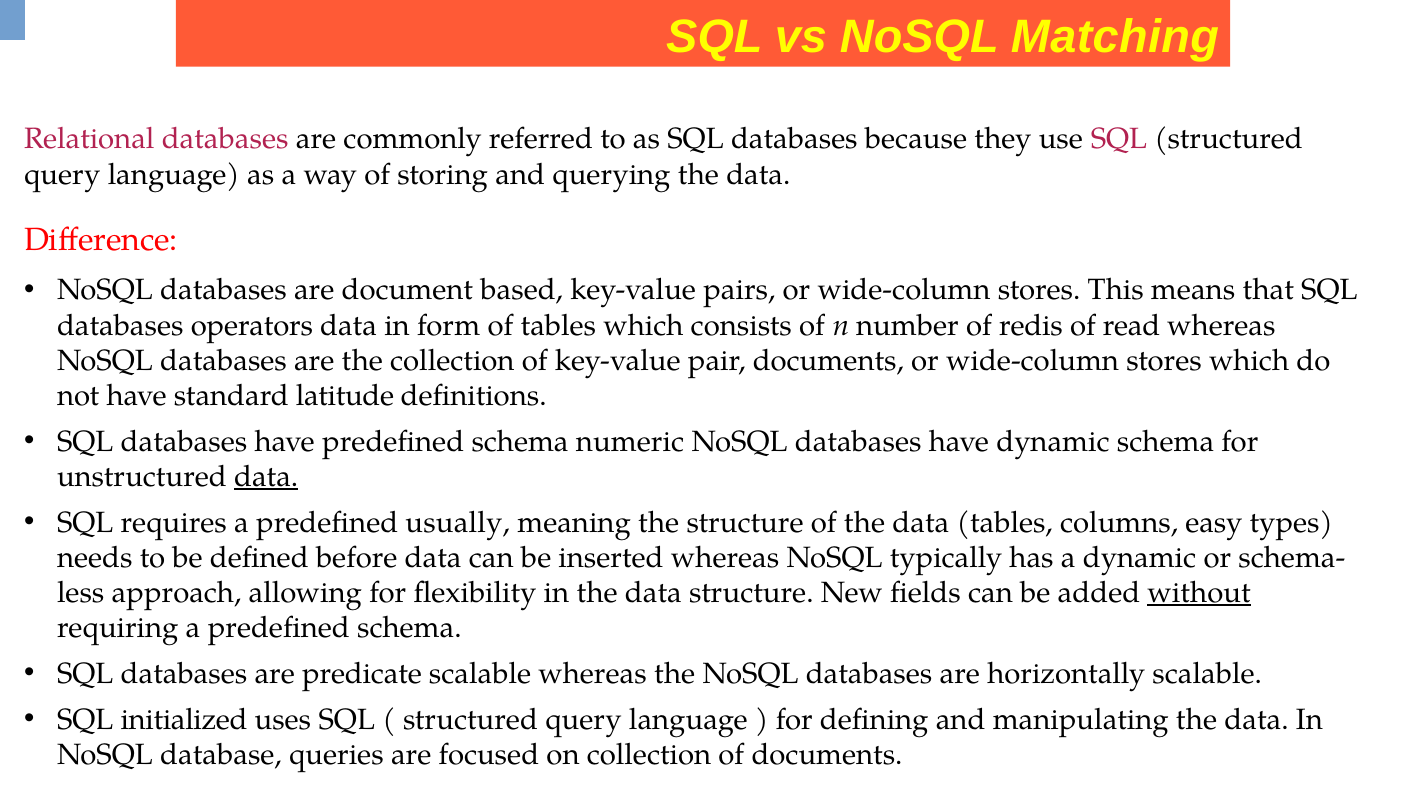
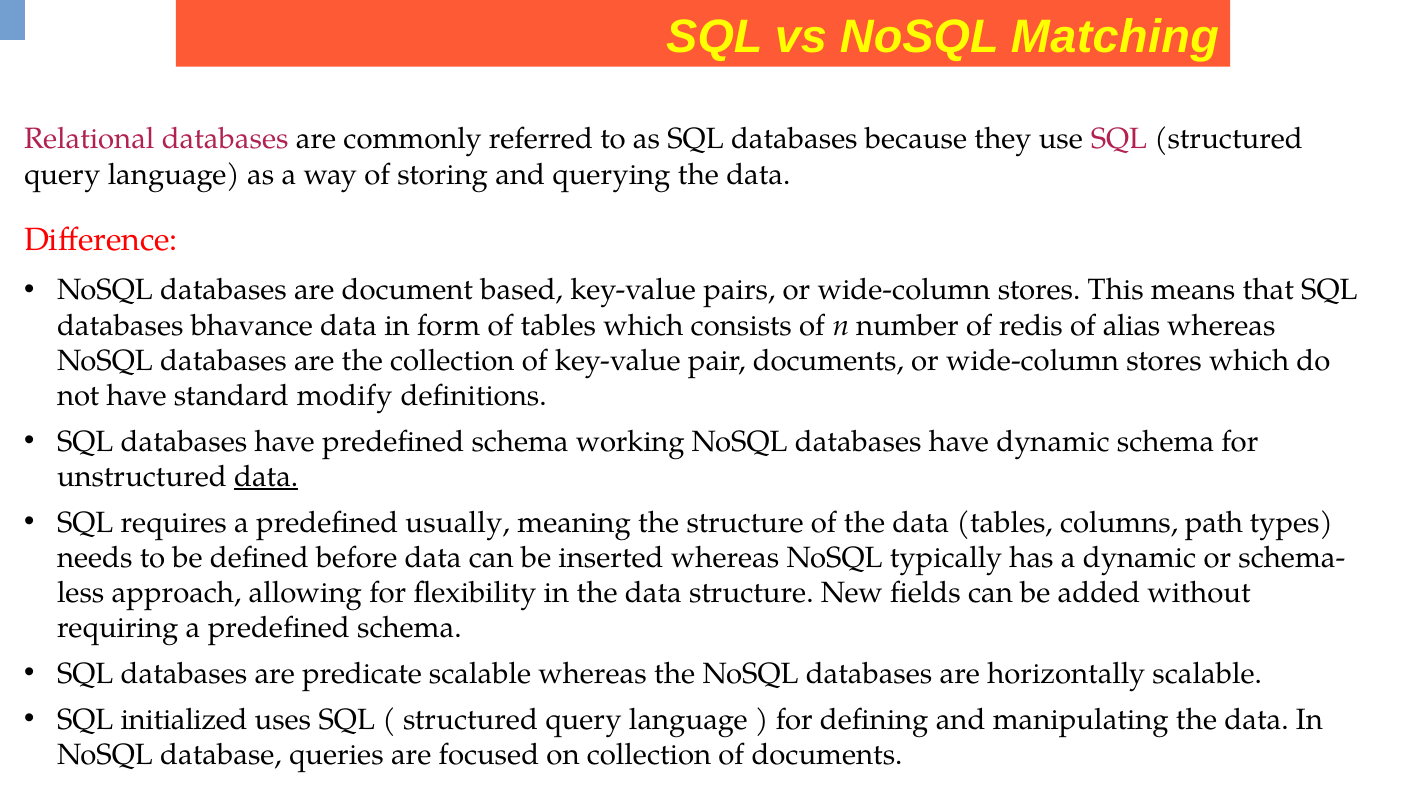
operators: operators -> bhavance
read: read -> alias
latitude: latitude -> modify
numeric: numeric -> working
easy: easy -> path
without underline: present -> none
